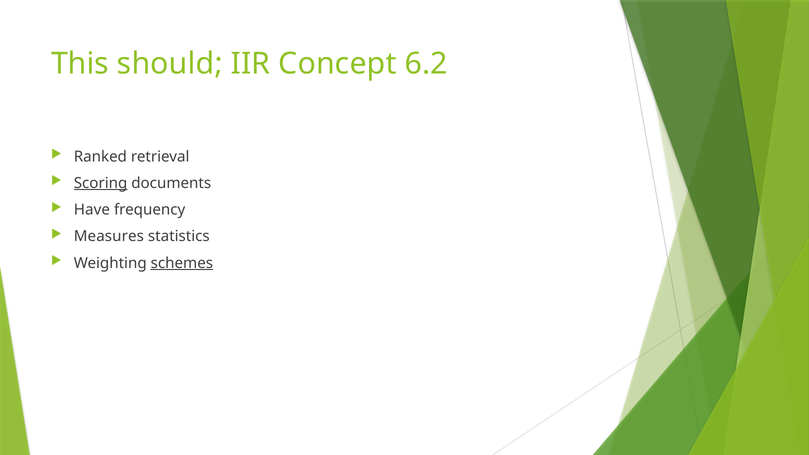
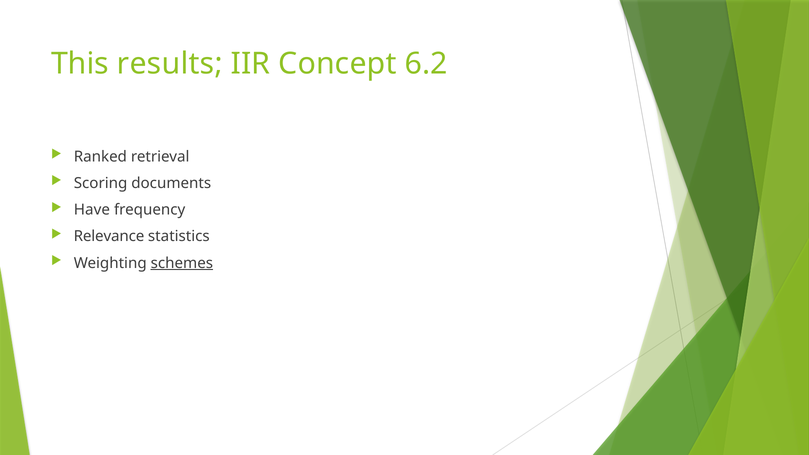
should: should -> results
Scoring underline: present -> none
Measures: Measures -> Relevance
